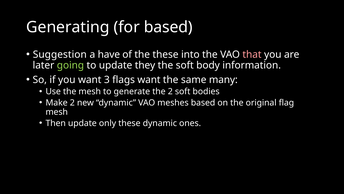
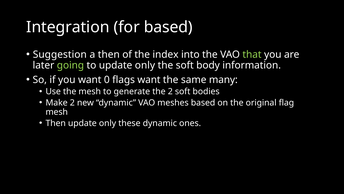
Generating: Generating -> Integration
a have: have -> then
the these: these -> index
that colour: pink -> light green
to update they: they -> only
3: 3 -> 0
